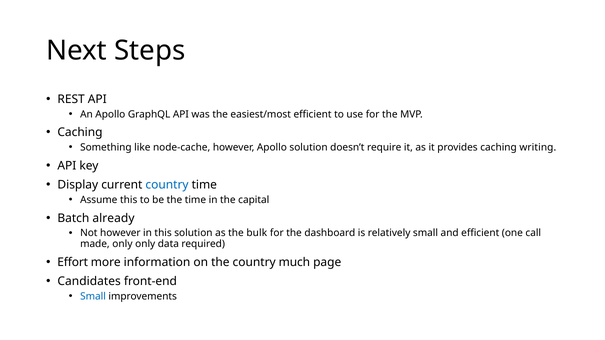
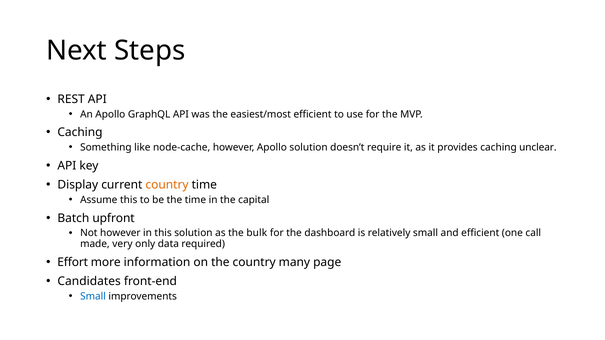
writing: writing -> unclear
country at (167, 185) colour: blue -> orange
already: already -> upfront
made only: only -> very
much: much -> many
